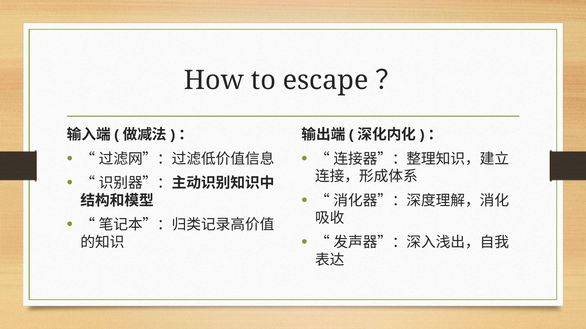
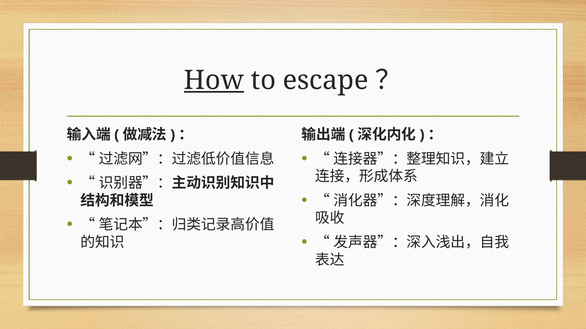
How underline: none -> present
